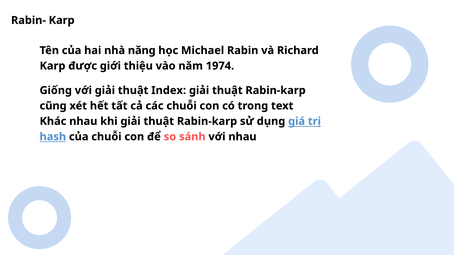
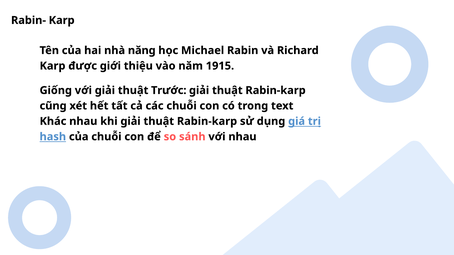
1974: 1974 -> 1915
Index: Index -> Trước
